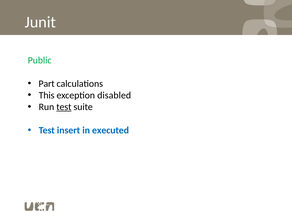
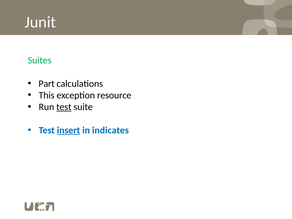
Public: Public -> Suites
disabled: disabled -> resource
insert underline: none -> present
executed: executed -> indicates
